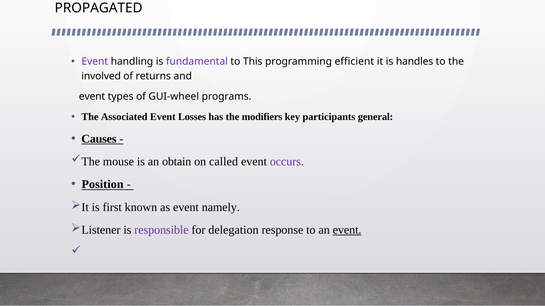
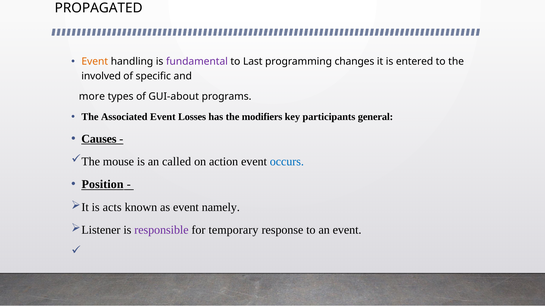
Event at (95, 62) colour: purple -> orange
This: This -> Last
efficient: efficient -> changes
handles: handles -> entered
returns: returns -> specific
event at (92, 97): event -> more
GUI-wheel: GUI-wheel -> GUI-about
obtain: obtain -> called
called: called -> action
occurs colour: purple -> blue
first: first -> acts
delegation: delegation -> temporary
event at (347, 230) underline: present -> none
